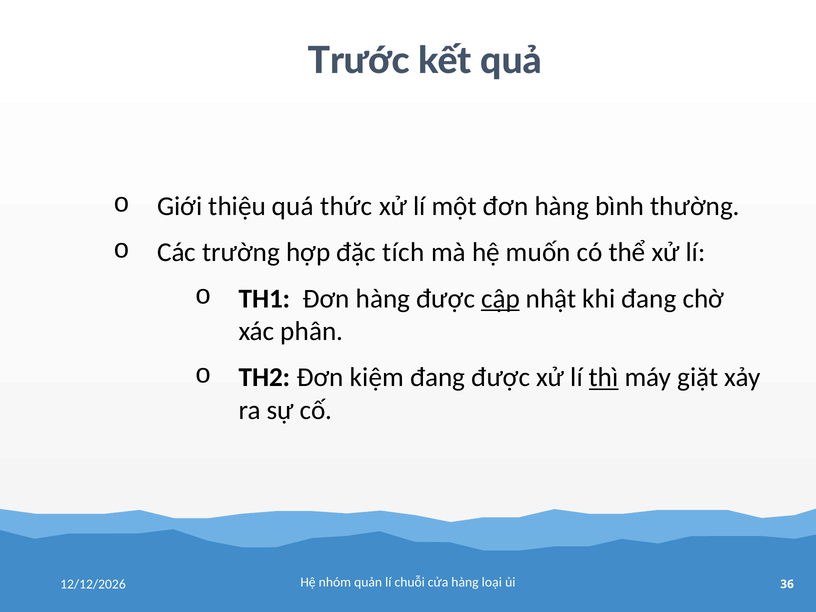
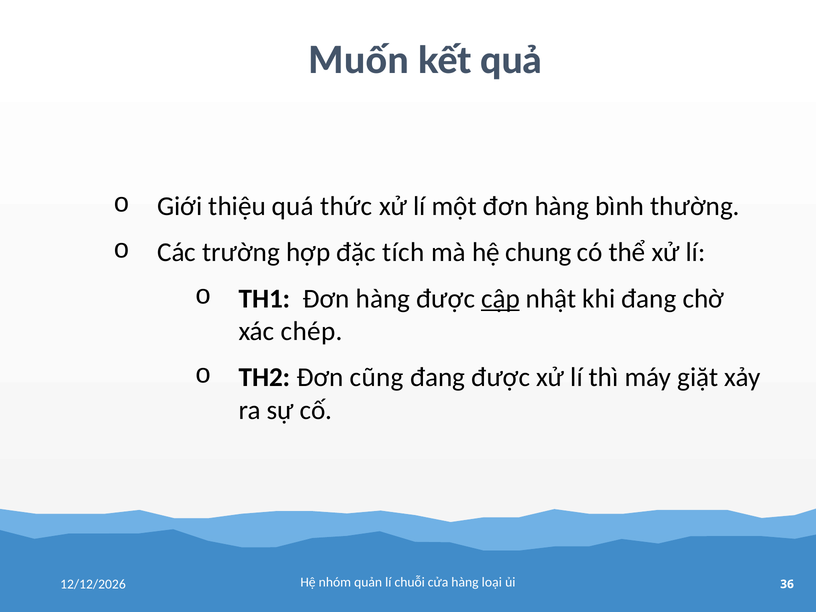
Trước: Trước -> Muốn
muốn: muốn -> chung
phân: phân -> chép
kiệm: kiệm -> cũng
thì underline: present -> none
